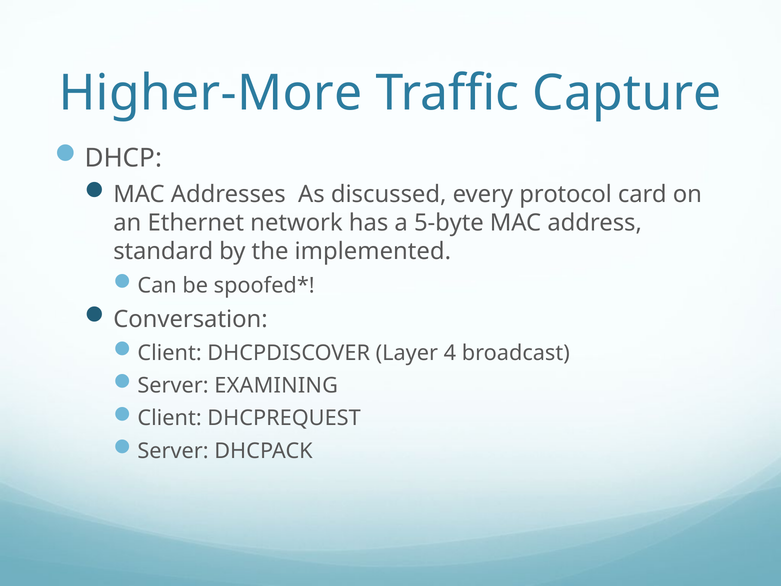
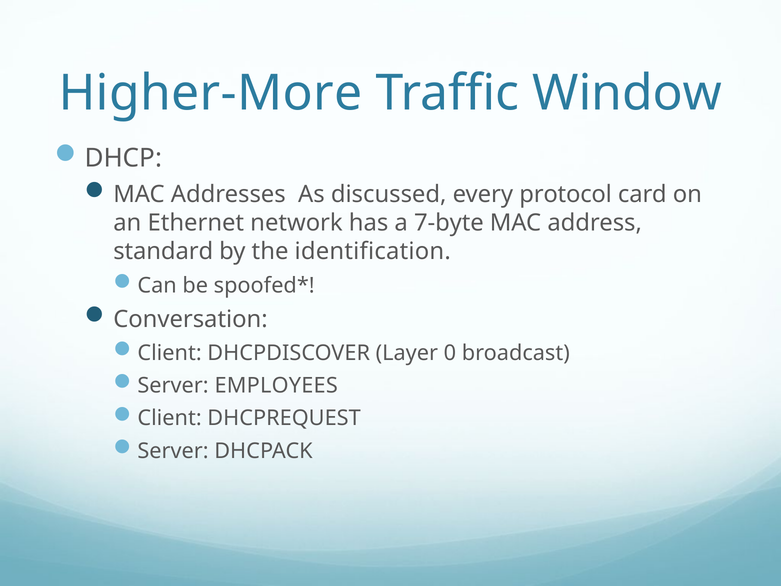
Capture: Capture -> Window
5-byte: 5-byte -> 7-byte
implemented: implemented -> identification
4: 4 -> 0
EXAMINING: EXAMINING -> EMPLOYEES
